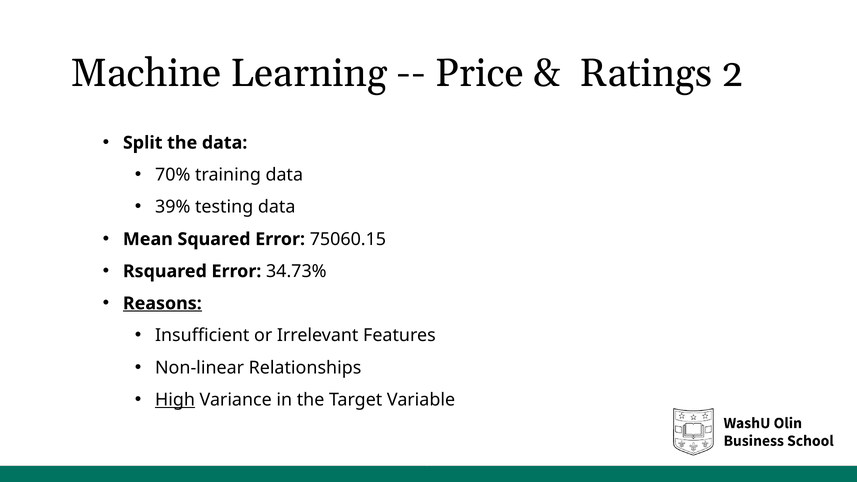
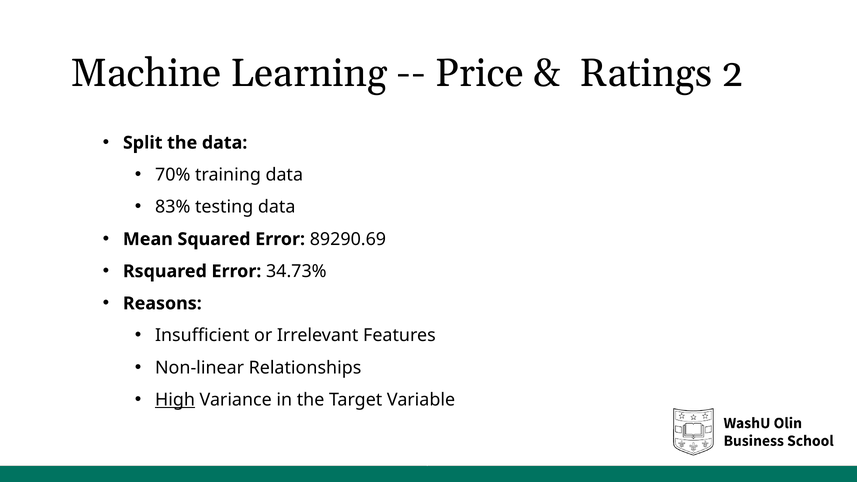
39%: 39% -> 83%
75060.15: 75060.15 -> 89290.69
Reasons underline: present -> none
